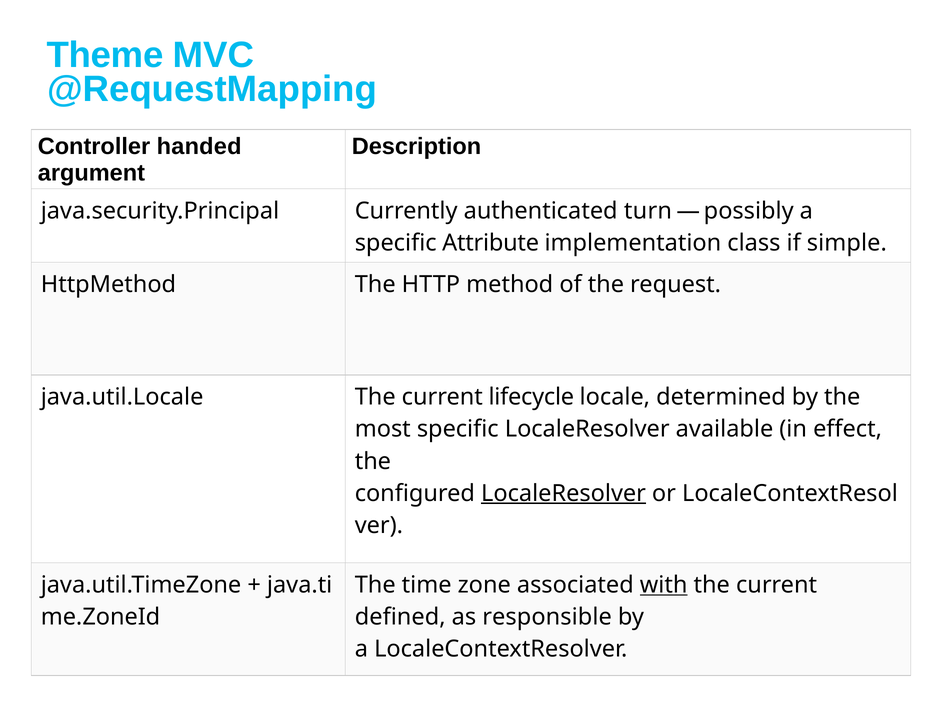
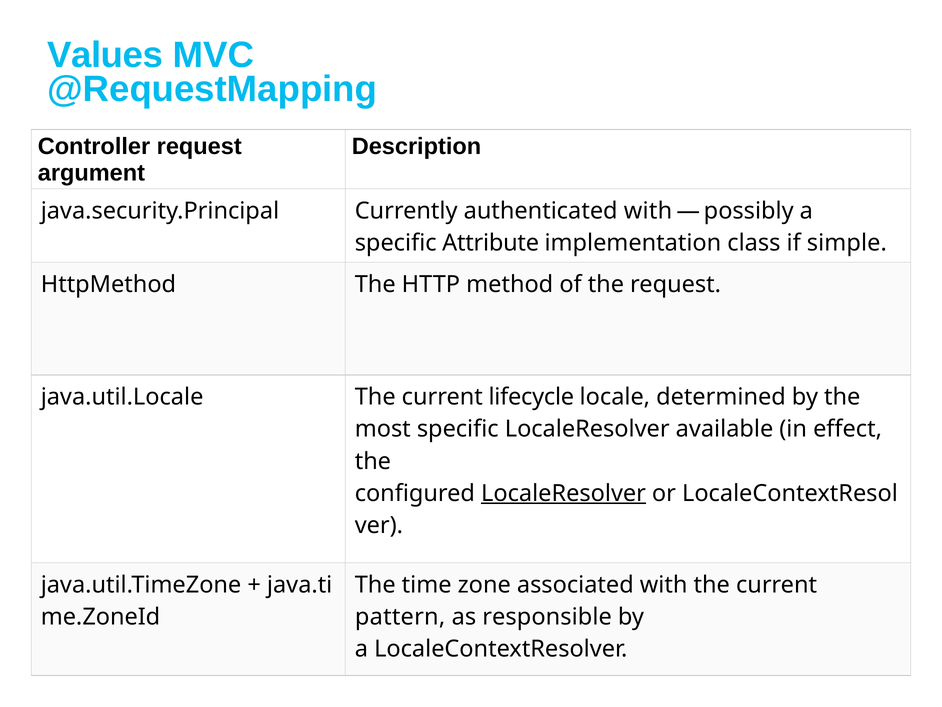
Theme: Theme -> Values
Controller handed: handed -> request
authenticated turn: turn -> with
with at (664, 584) underline: present -> none
defined: defined -> pattern
